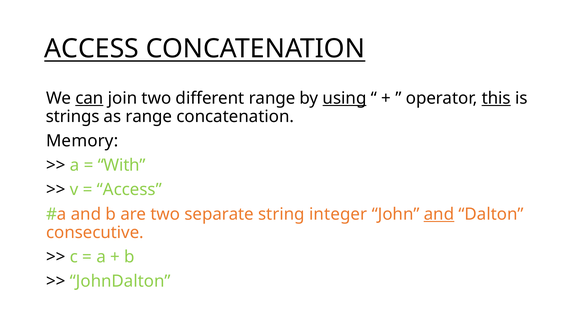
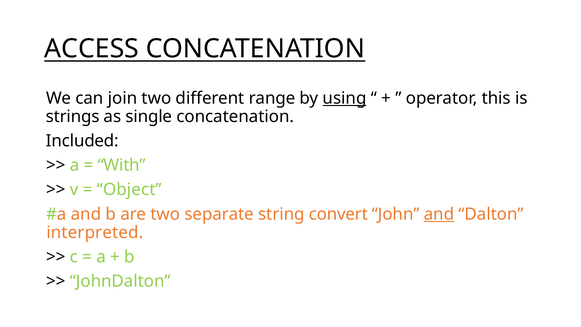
can underline: present -> none
this underline: present -> none
as range: range -> single
Memory: Memory -> Included
Access at (129, 190): Access -> Object
integer: integer -> convert
consecutive: consecutive -> interpreted
